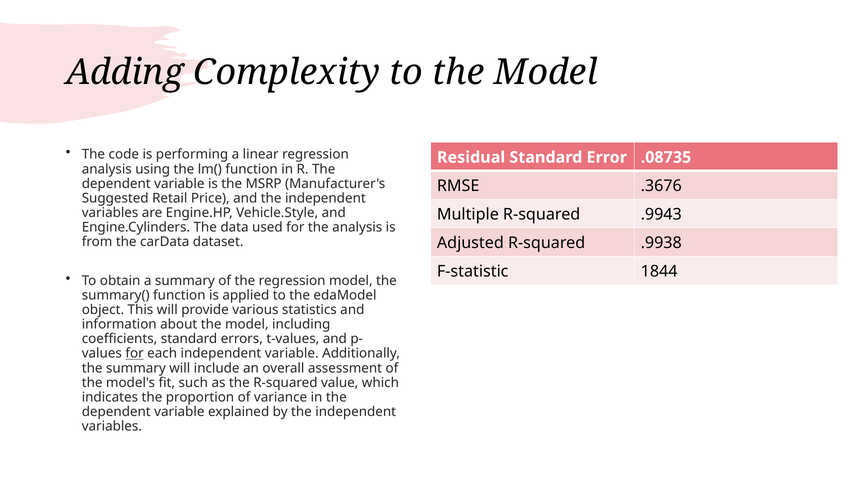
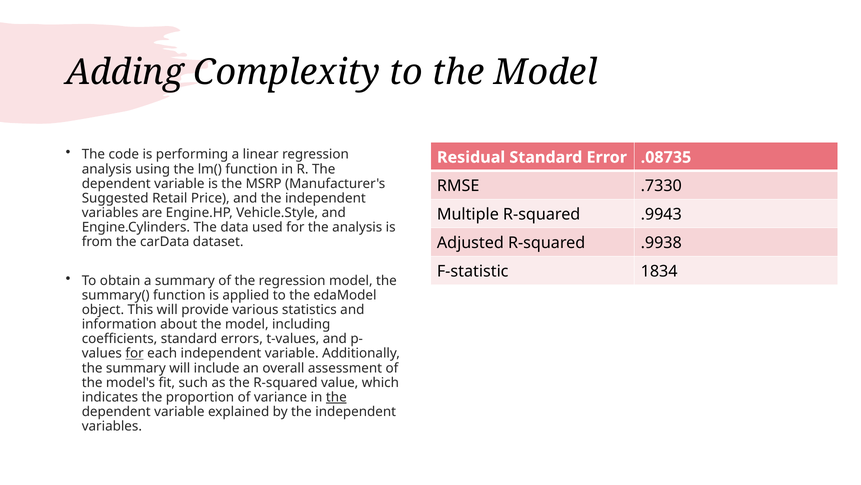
.3676: .3676 -> .7330
1844: 1844 -> 1834
the at (336, 397) underline: none -> present
